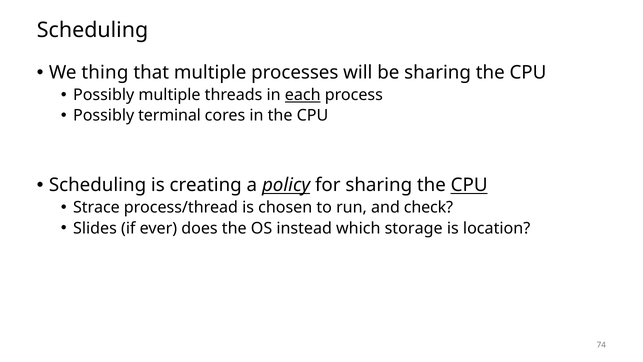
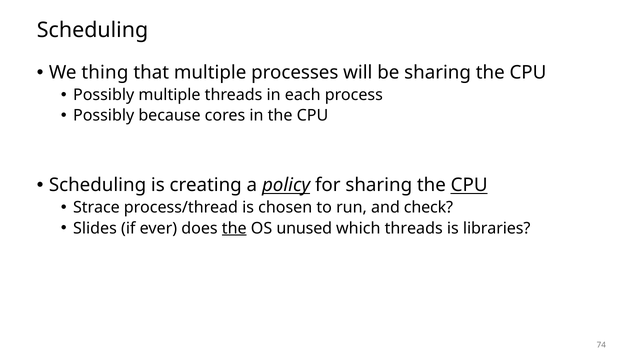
each underline: present -> none
terminal: terminal -> because
the at (234, 228) underline: none -> present
instead: instead -> unused
which storage: storage -> threads
location: location -> libraries
